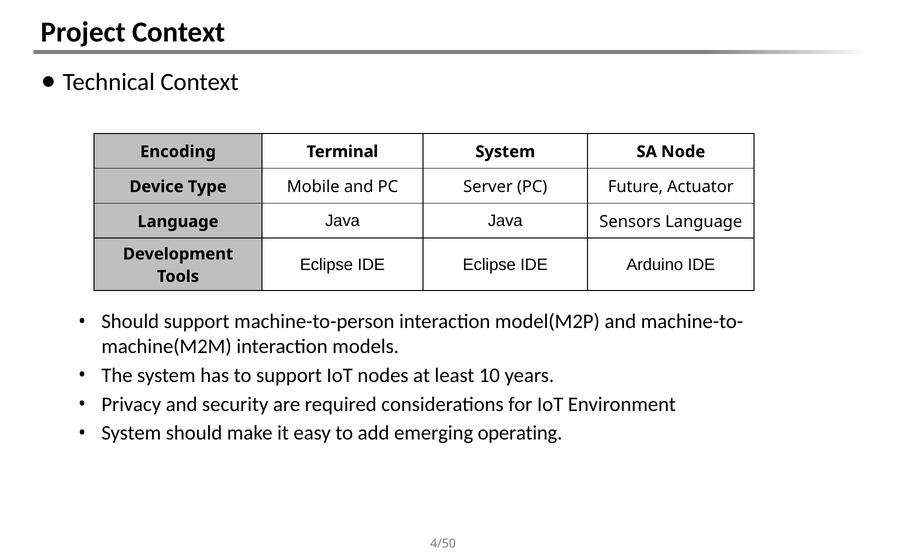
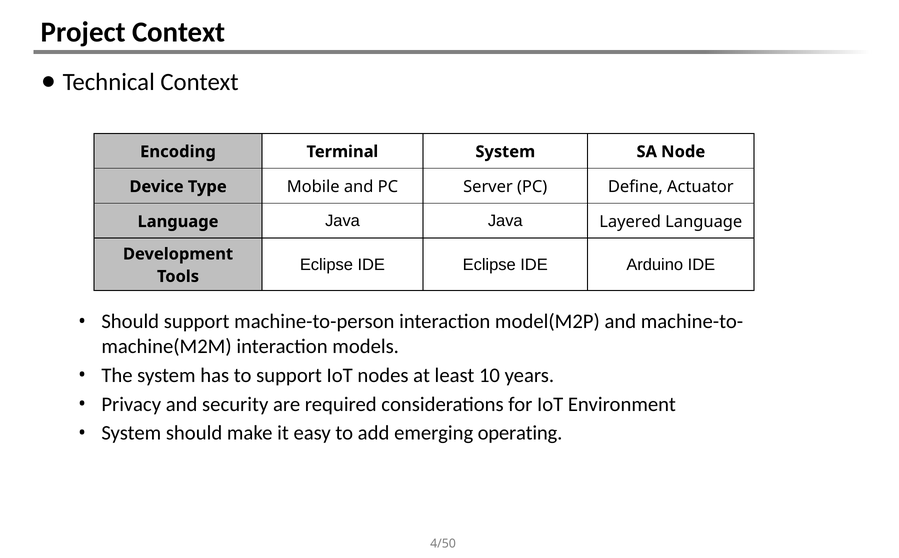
Future: Future -> Define
Sensors: Sensors -> Layered
